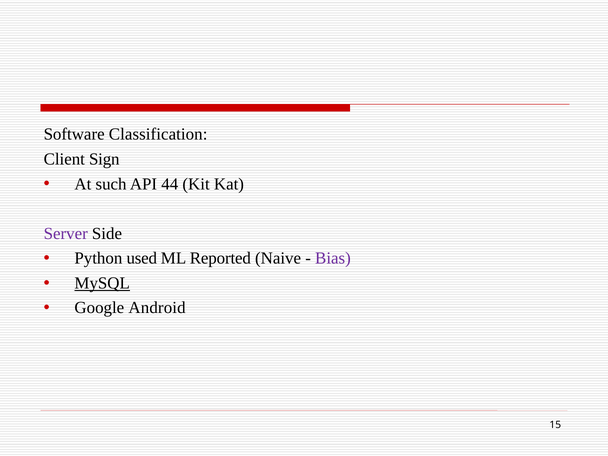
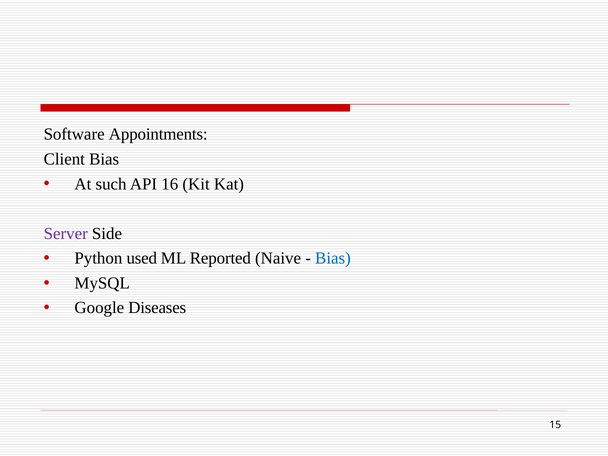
Classification: Classification -> Appointments
Client Sign: Sign -> Bias
44: 44 -> 16
Bias at (333, 258) colour: purple -> blue
MySQL underline: present -> none
Android: Android -> Diseases
